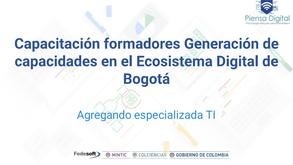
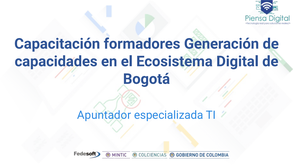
Agregando: Agregando -> Apuntador
